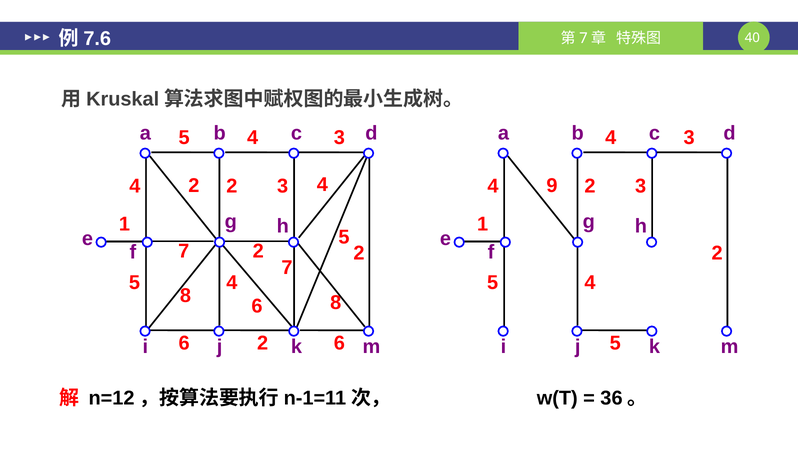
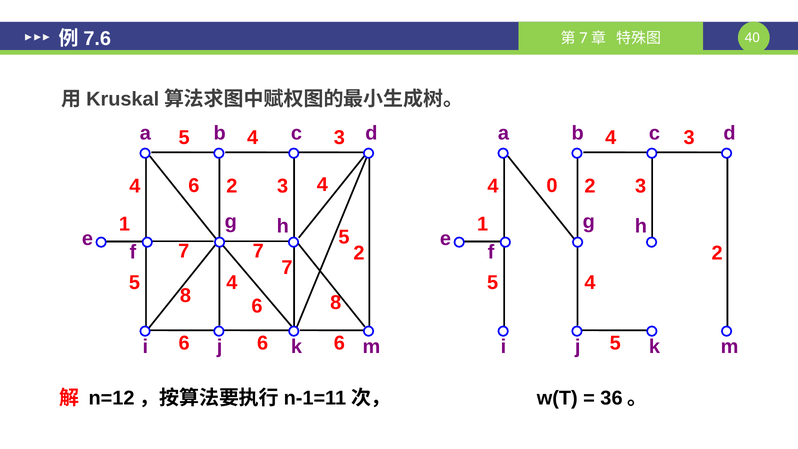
2 at (194, 186): 2 -> 6
9: 9 -> 0
2 at (258, 251): 2 -> 7
6 2: 2 -> 6
